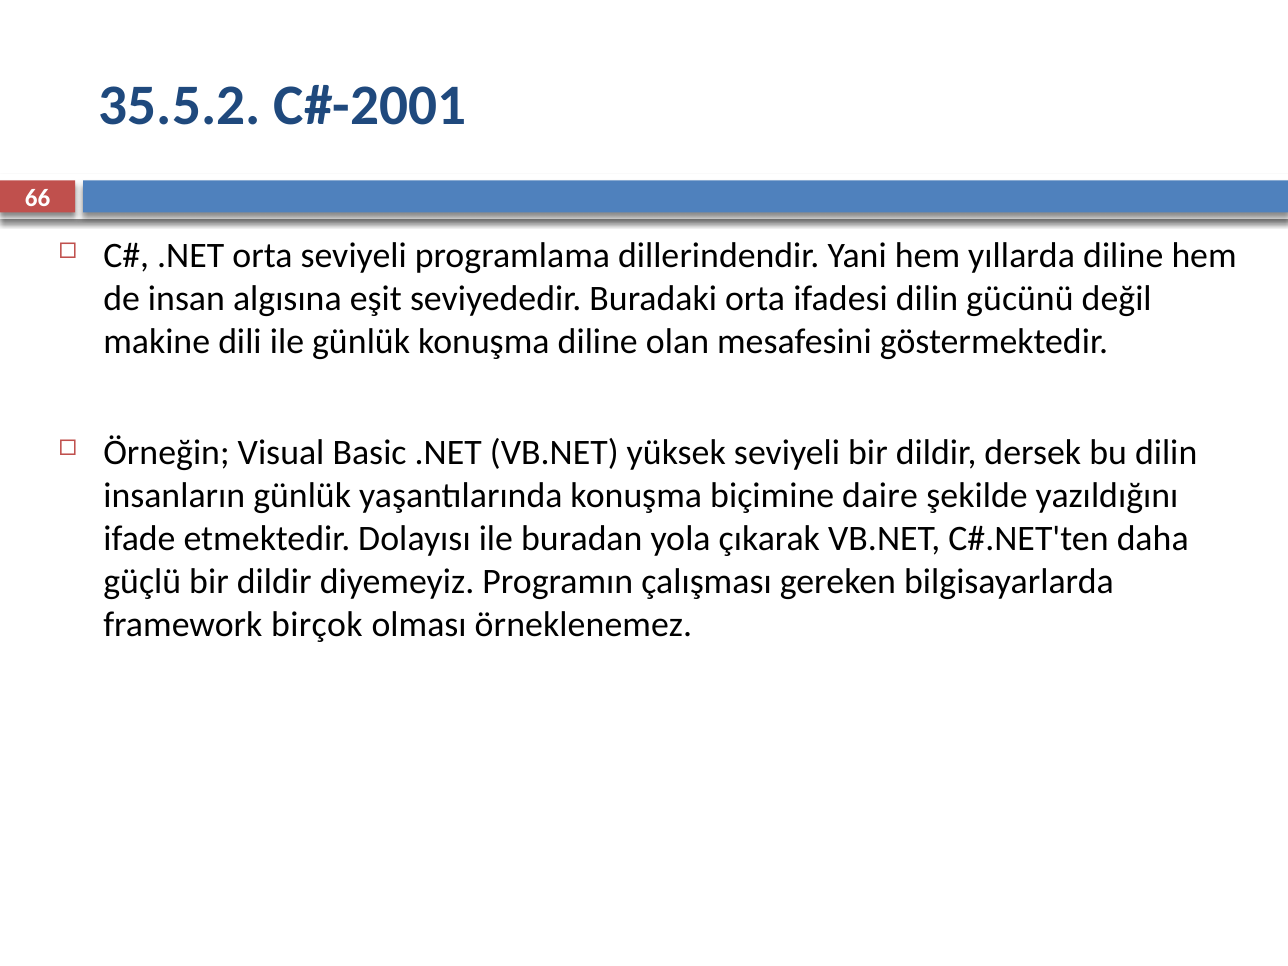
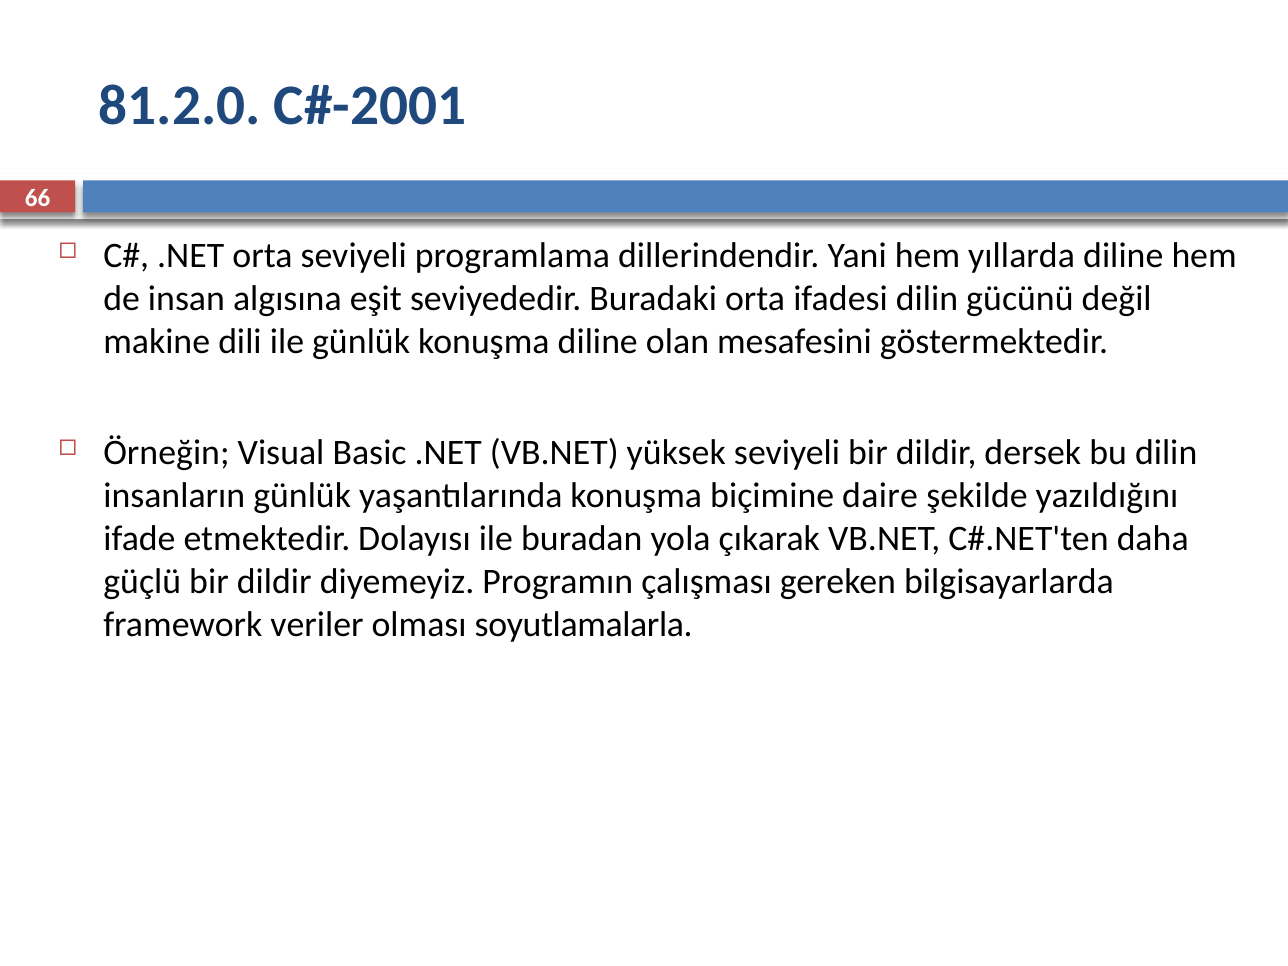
35.5.2: 35.5.2 -> 81.2.0
birçok: birçok -> veriler
örneklenemez: örneklenemez -> soyutlamalarla
